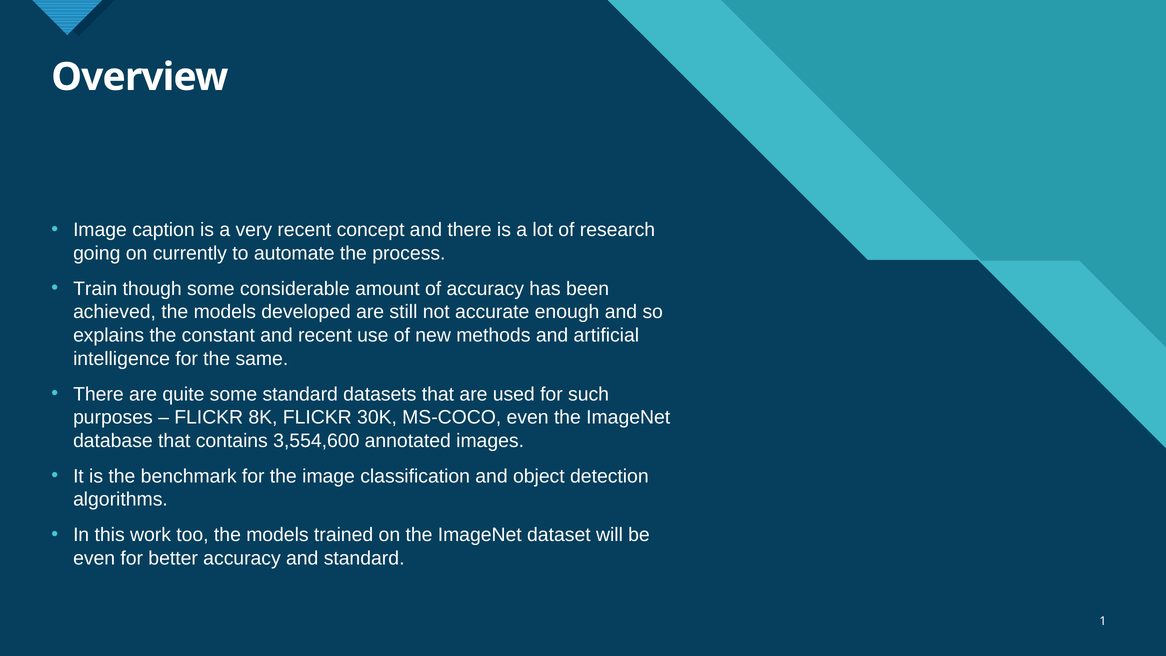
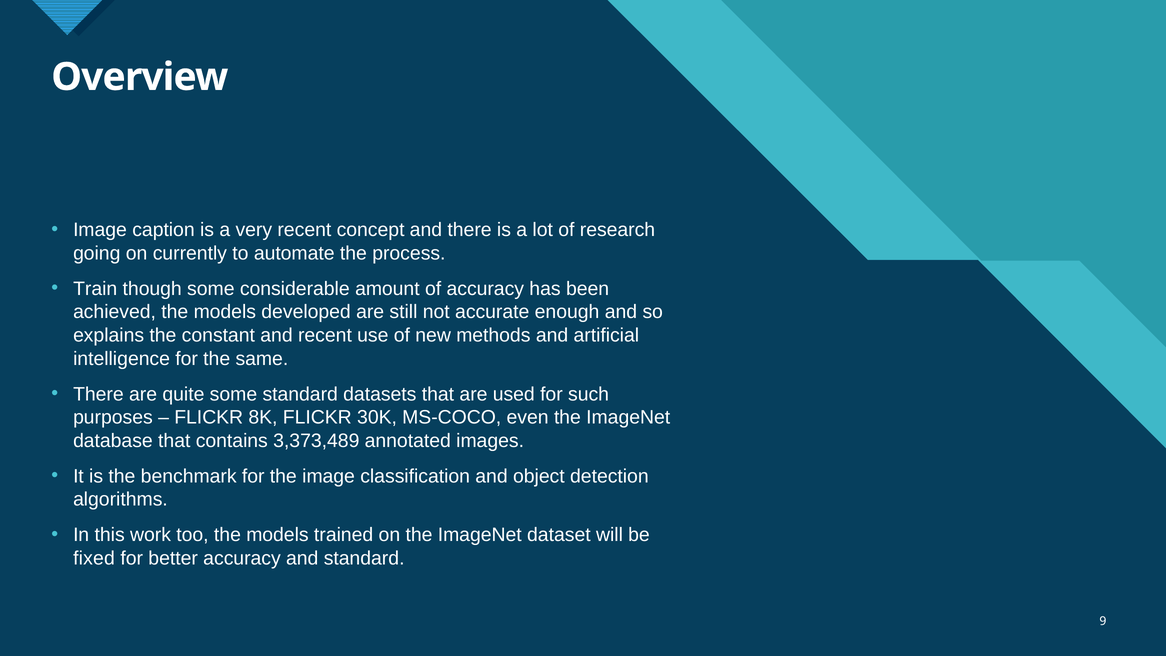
3,554,600: 3,554,600 -> 3,373,489
even at (94, 558): even -> fixed
1: 1 -> 9
